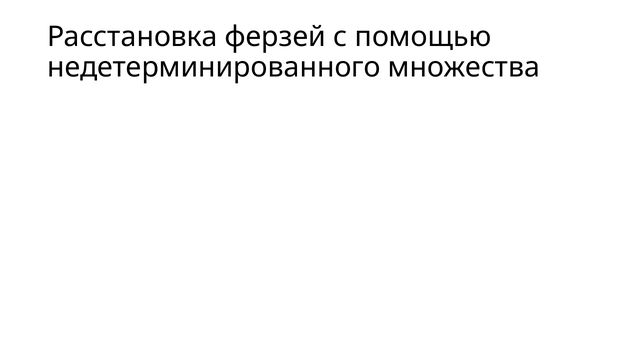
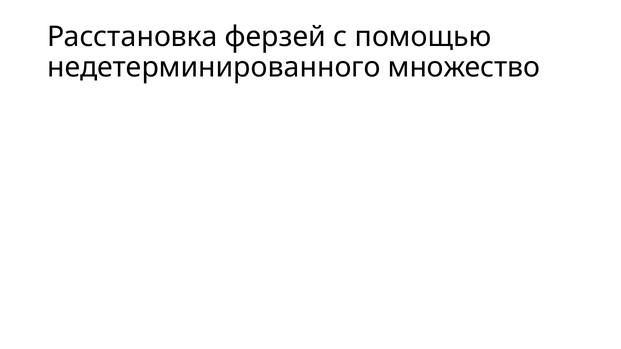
множества: множества -> множество
